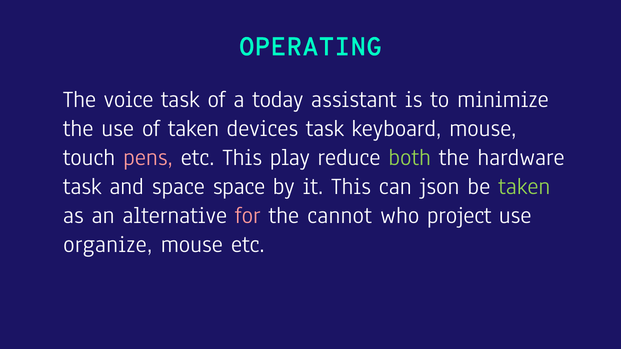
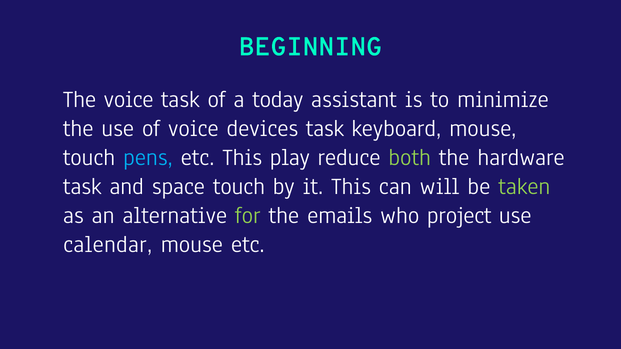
OPERATING: OPERATING -> BEGINNING
of taken: taken -> voice
pens colour: pink -> light blue
space space: space -> touch
json: json -> will
for colour: pink -> light green
cannot: cannot -> emails
organize: organize -> calendar
